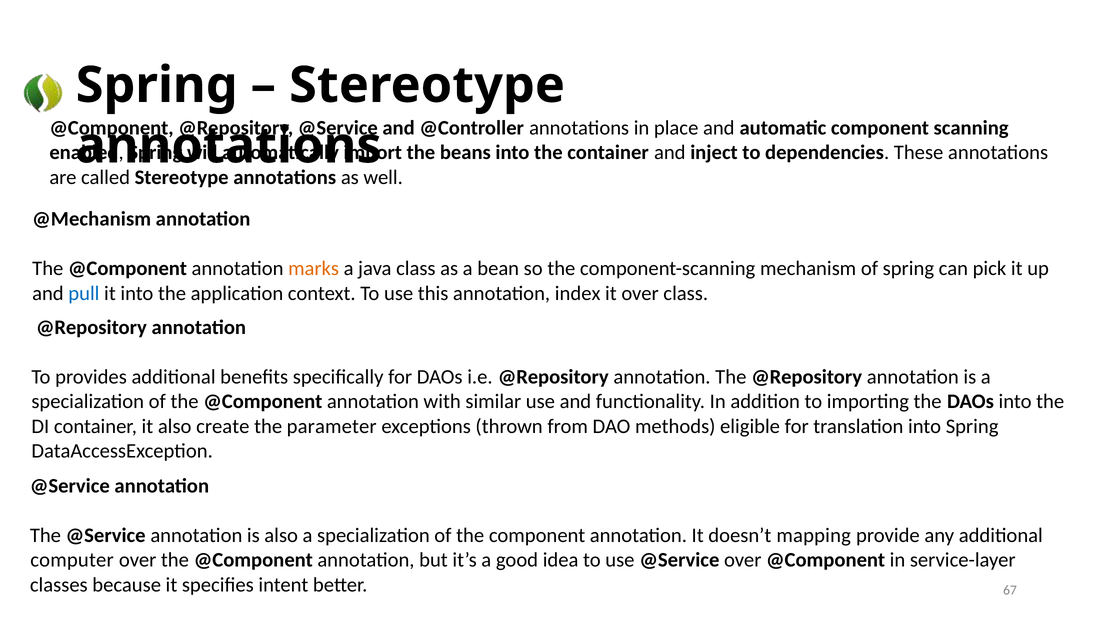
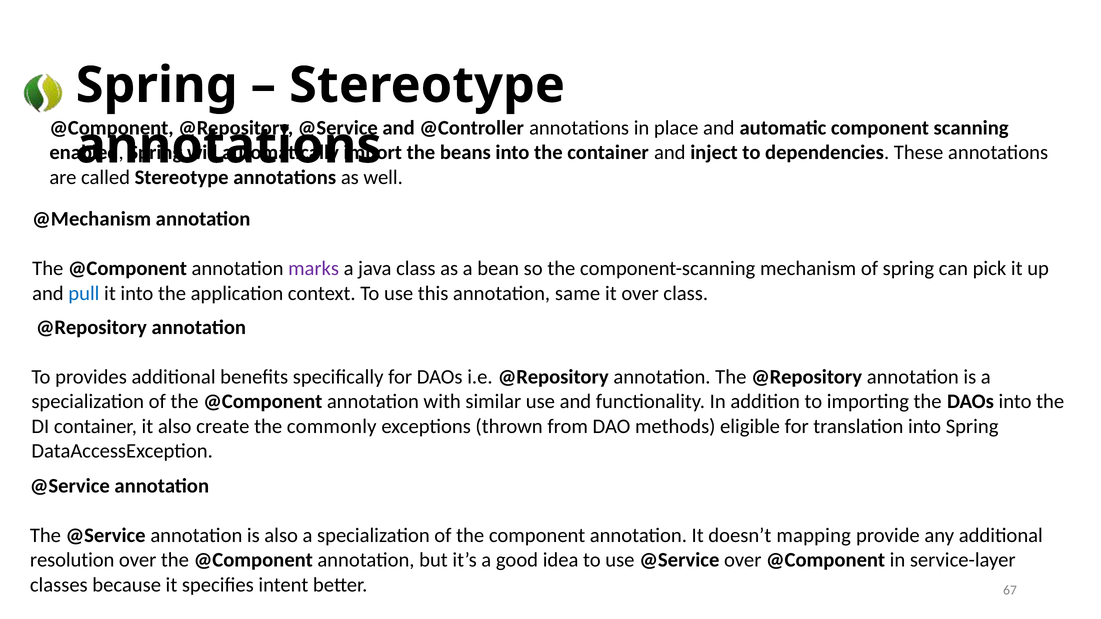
marks colour: orange -> purple
index: index -> same
parameter: parameter -> commonly
computer: computer -> resolution
